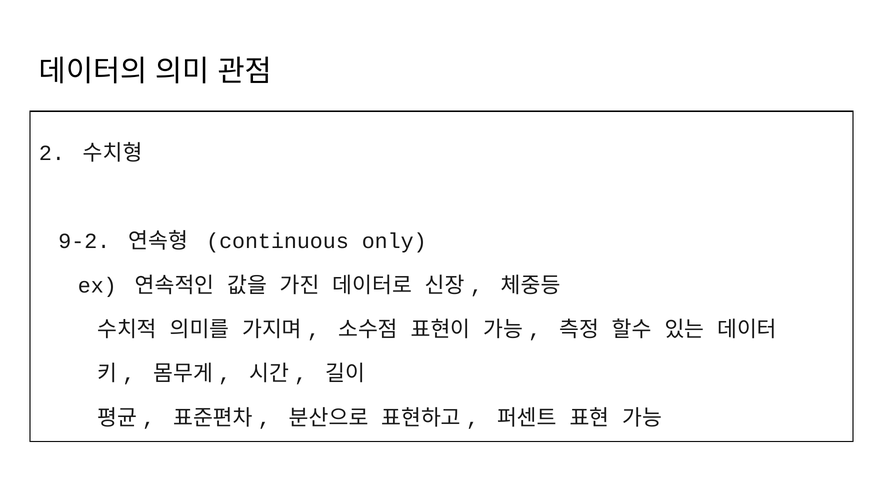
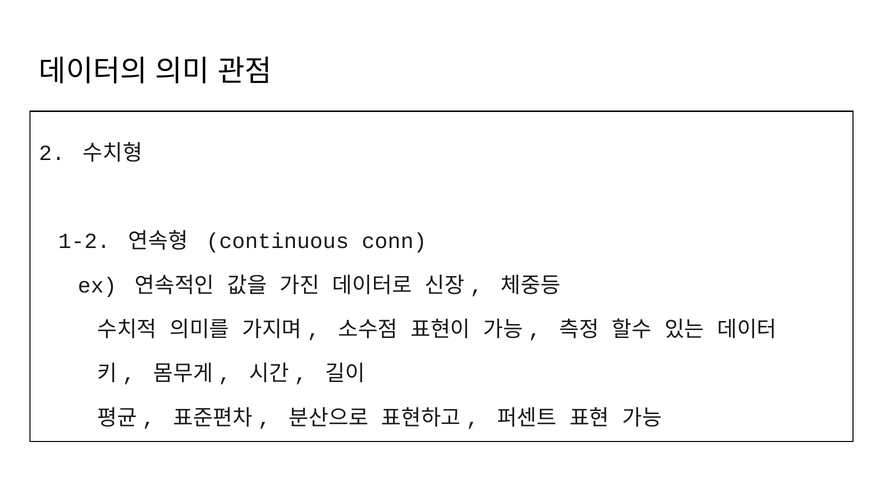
9-2: 9-2 -> 1-2
only: only -> conn
